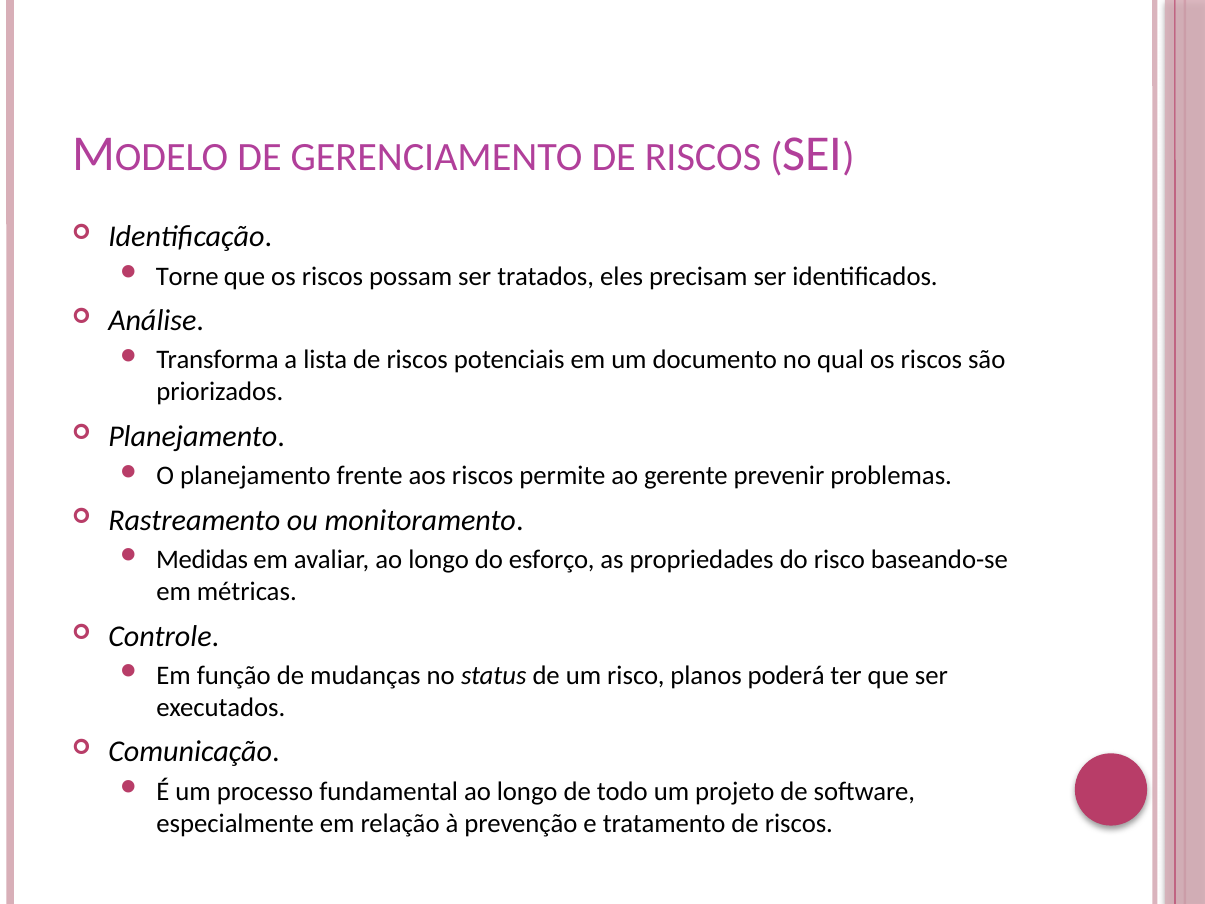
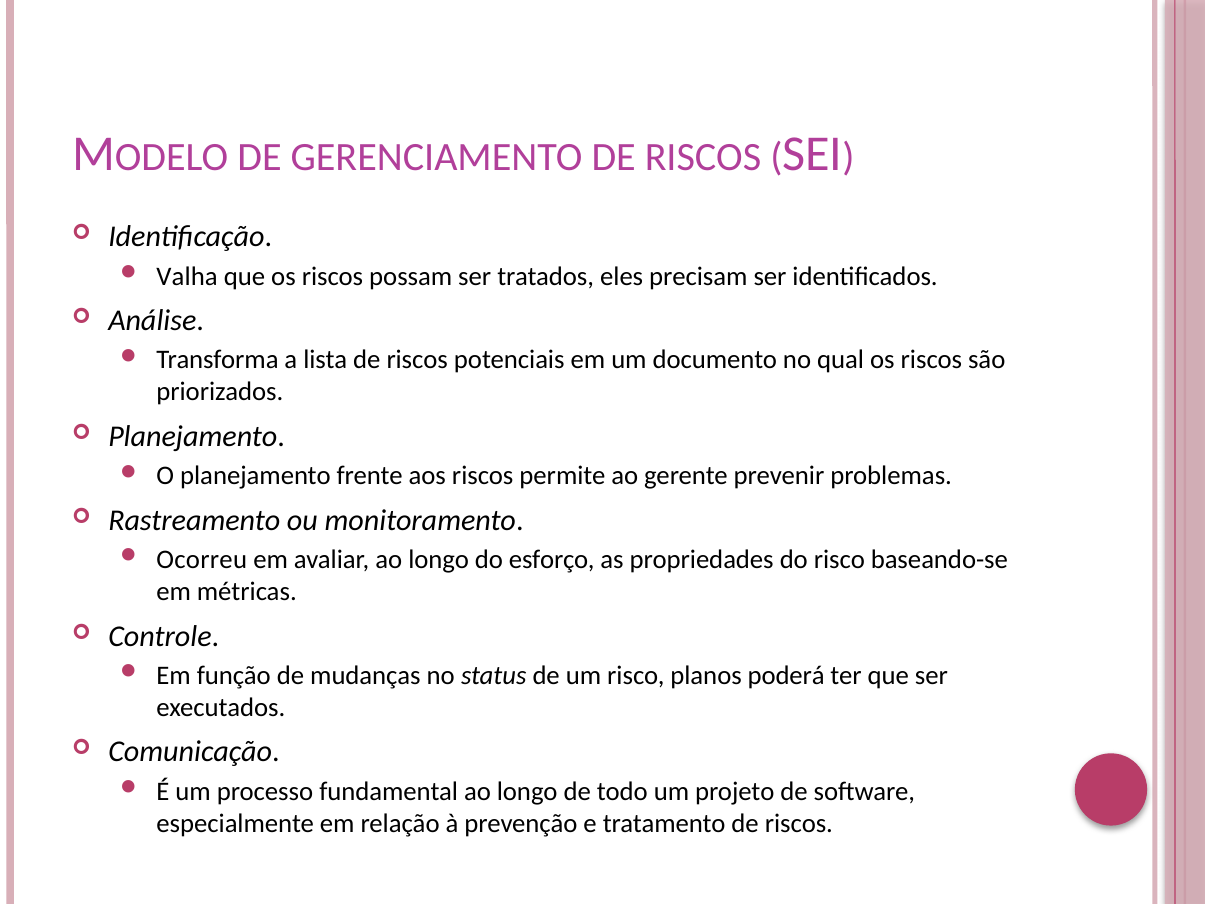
Torne: Torne -> Valha
Medidas: Medidas -> Ocorreu
